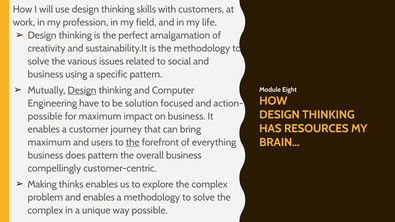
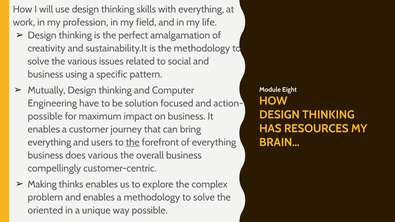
with customers: customers -> everything
Design at (82, 90) underline: present -> none
maximum at (49, 142): maximum -> everything
does pattern: pattern -> various
complex at (45, 210): complex -> oriented
